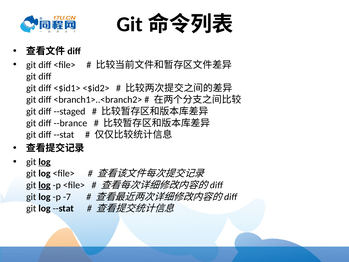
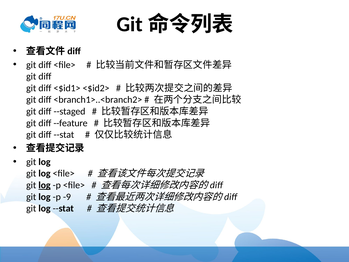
--brance: --brance -> --feature
log at (44, 162) underline: present -> none
-7: -7 -> -9
